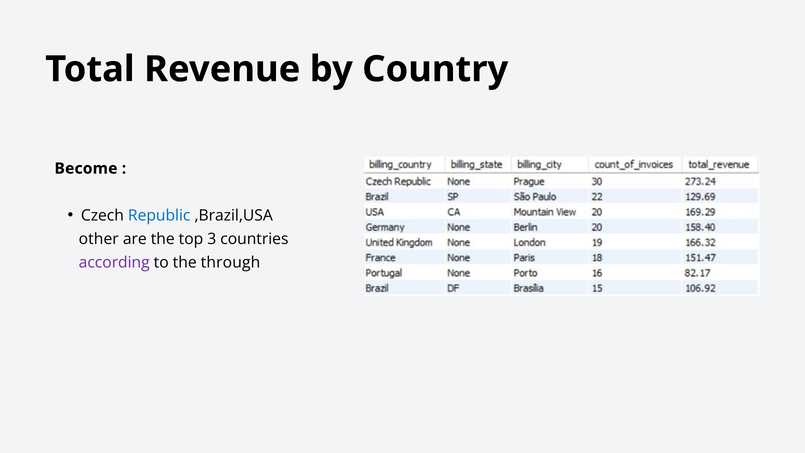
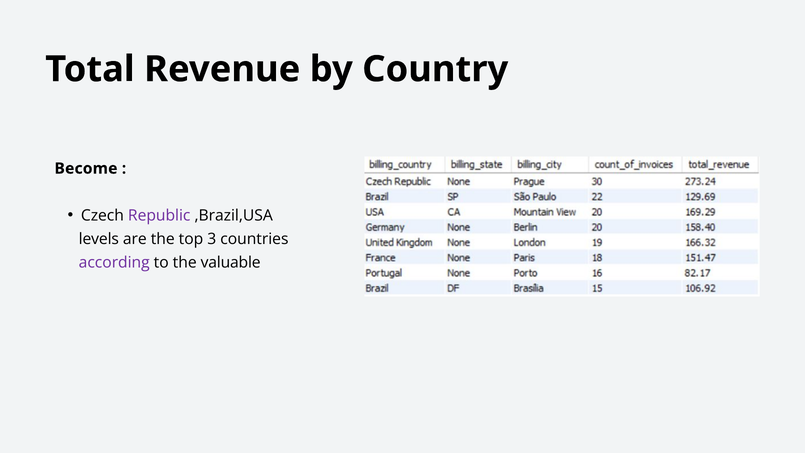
Republic colour: blue -> purple
other: other -> levels
through: through -> valuable
